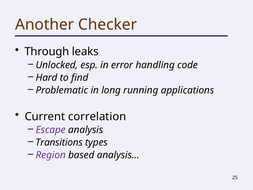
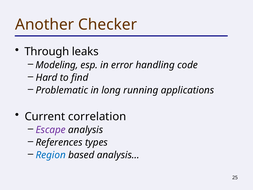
Unlocked: Unlocked -> Modeling
Transitions: Transitions -> References
Region colour: purple -> blue
